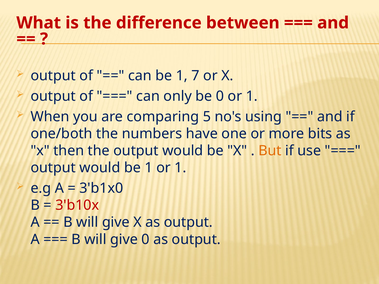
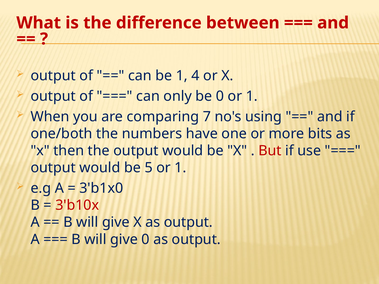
7: 7 -> 4
5: 5 -> 7
But colour: orange -> red
would be 1: 1 -> 5
